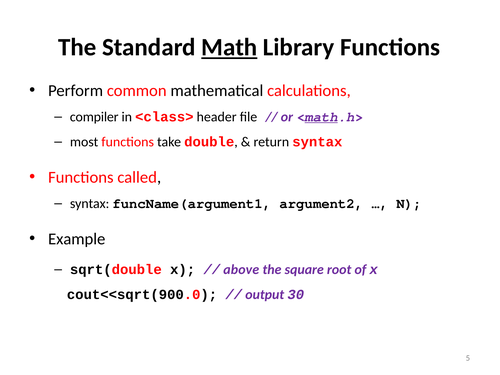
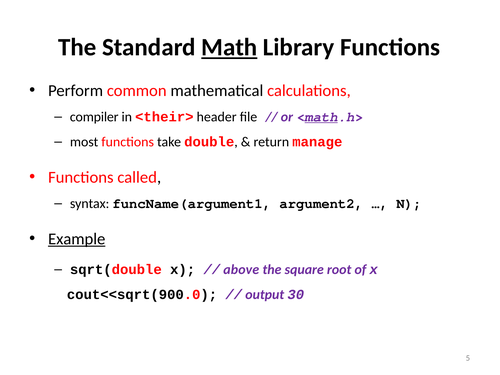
<class>: <class> -> <their>
return syntax: syntax -> manage
Example underline: none -> present
